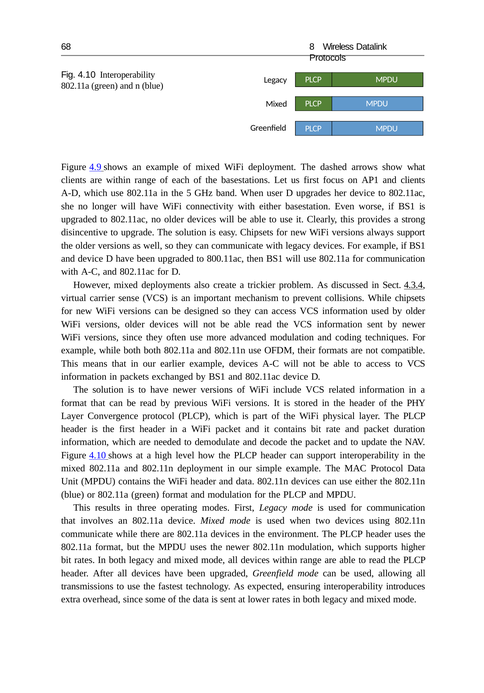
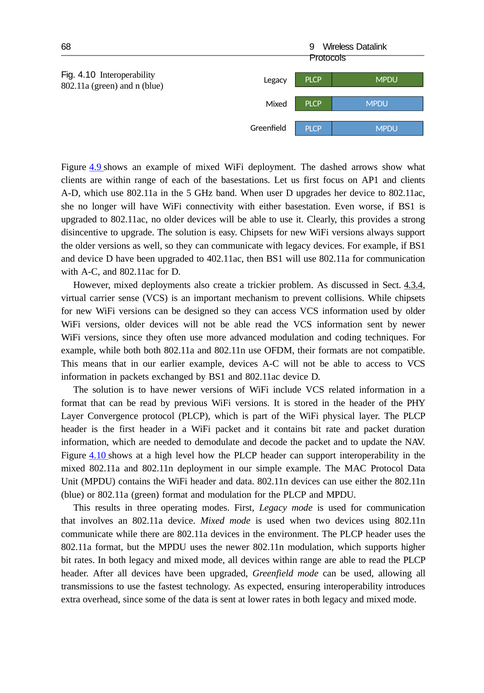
8: 8 -> 9
800.11ac: 800.11ac -> 402.11ac
